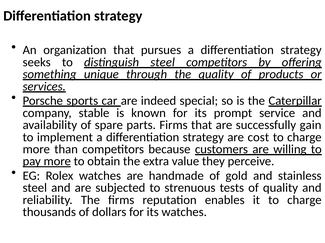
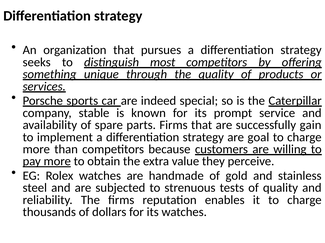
distinguish steel: steel -> most
cost: cost -> goal
